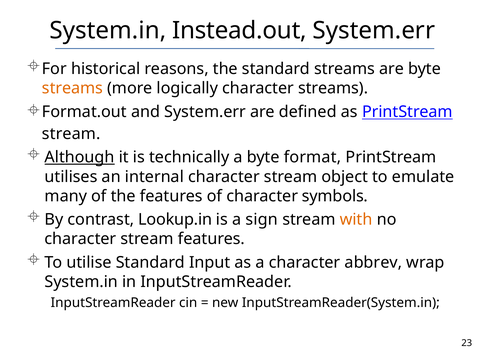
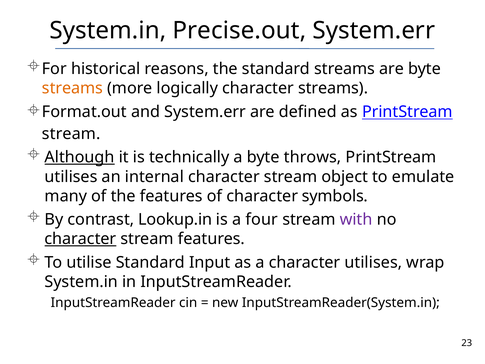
Instead.out: Instead.out -> Precise.out
format: format -> throws
sign: sign -> four
with colour: orange -> purple
character at (80, 239) underline: none -> present
character abbrev: abbrev -> utilises
